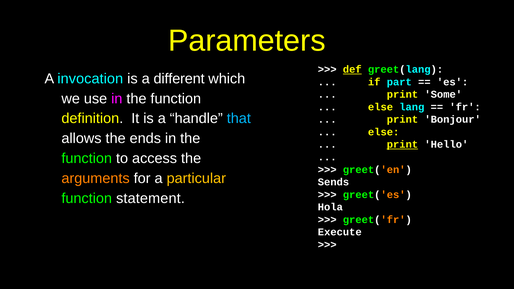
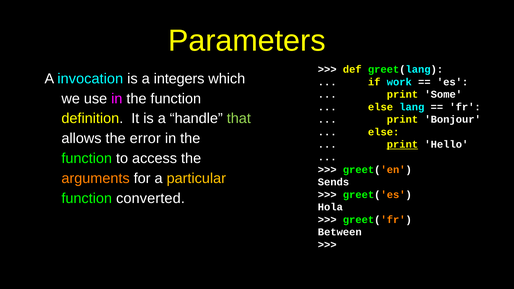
def underline: present -> none
different: different -> integers
part: part -> work
that colour: light blue -> light green
ends: ends -> error
statement: statement -> converted
Execute: Execute -> Between
